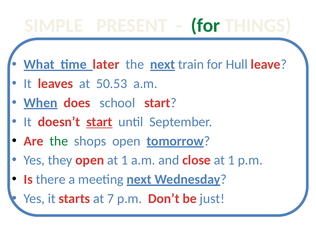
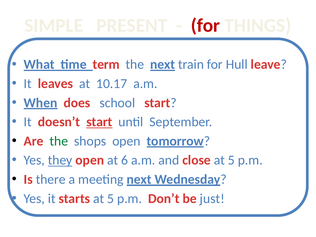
for at (205, 26) colour: green -> red
later: later -> term
50.53: 50.53 -> 10.17
they underline: none -> present
open at 1: 1 -> 6
close at 1: 1 -> 5
starts at 7: 7 -> 5
